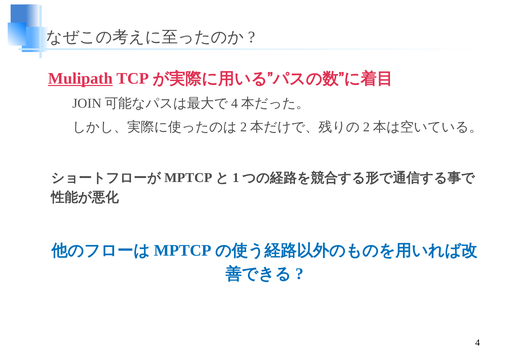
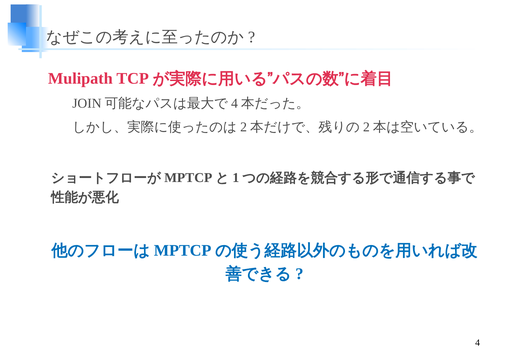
Mulipath underline: present -> none
